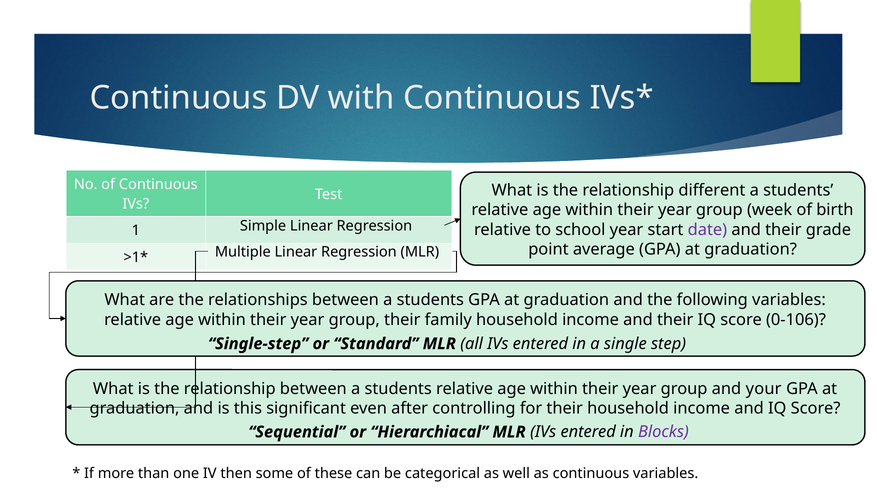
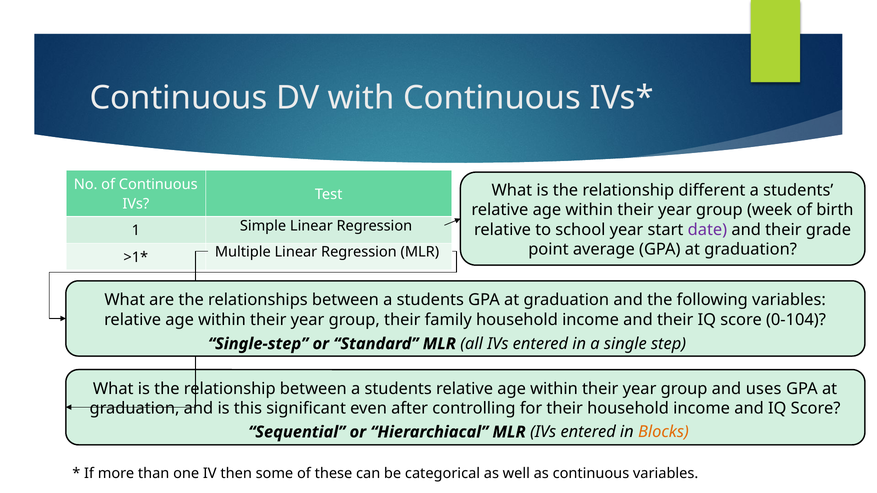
0-106: 0-106 -> 0-104
your: your -> uses
Blocks colour: purple -> orange
